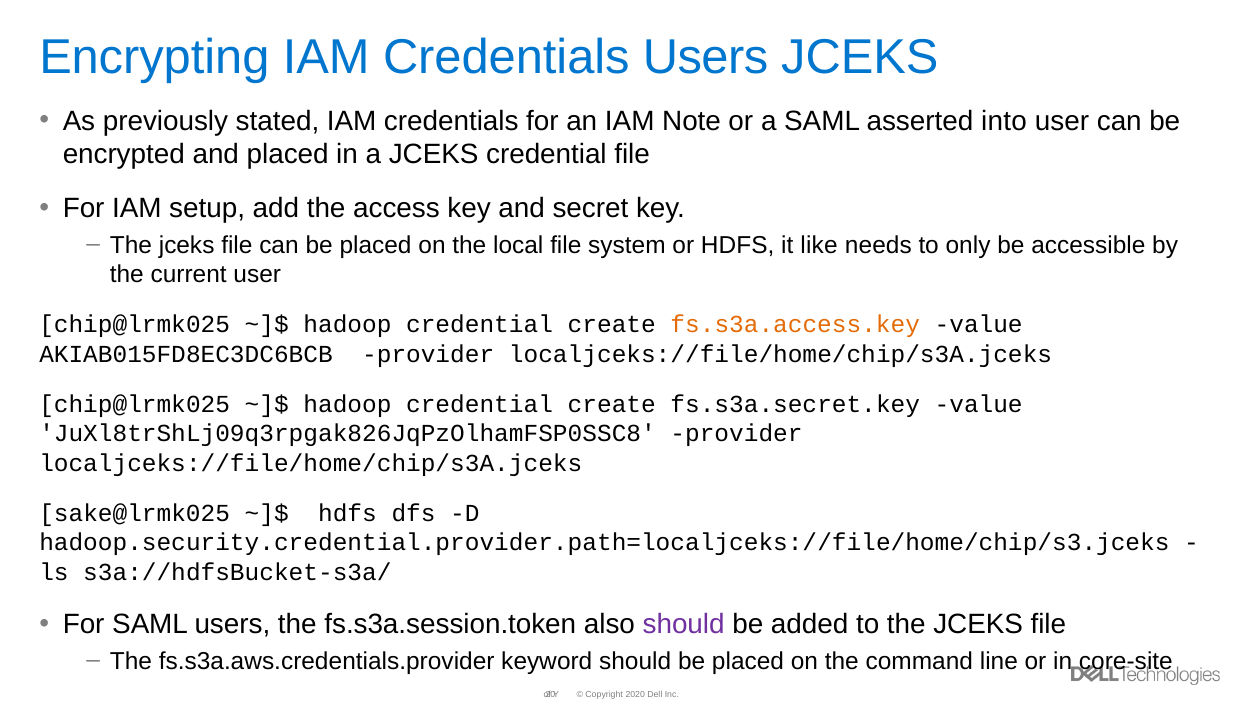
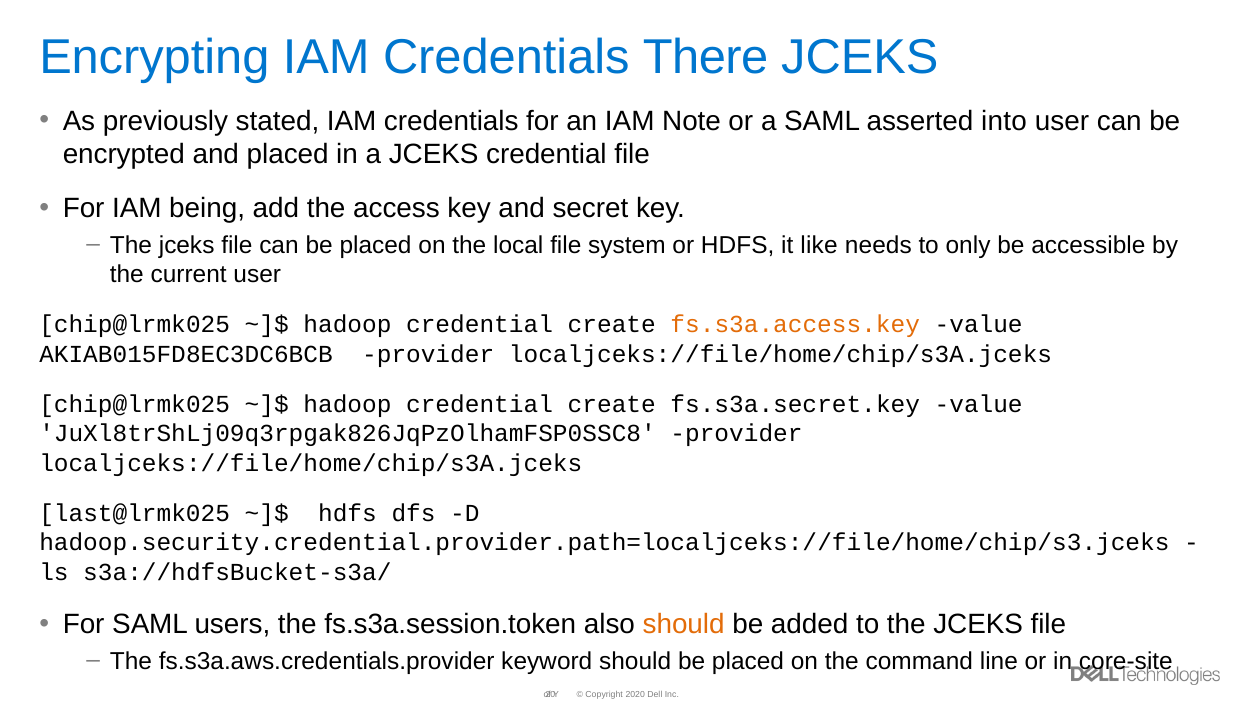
Credentials Users: Users -> There
setup: setup -> being
sake@lrmk025: sake@lrmk025 -> last@lrmk025
should at (684, 624) colour: purple -> orange
